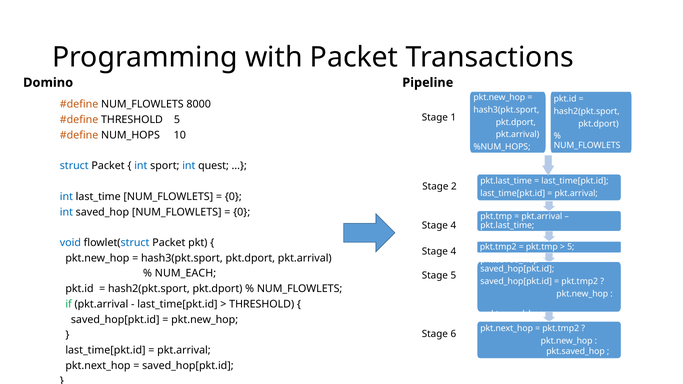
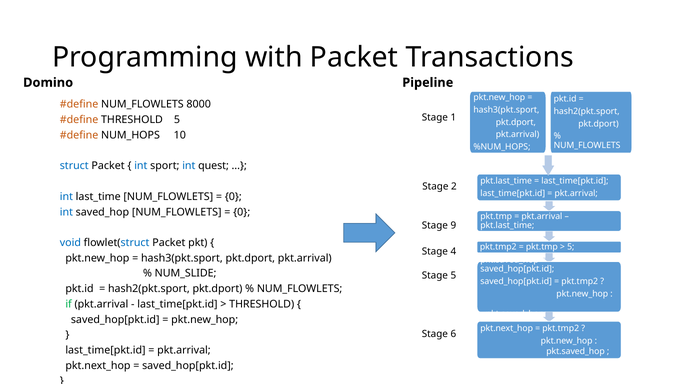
4 at (453, 225): 4 -> 9
NUM_EACH: NUM_EACH -> NUM_SLIDE
